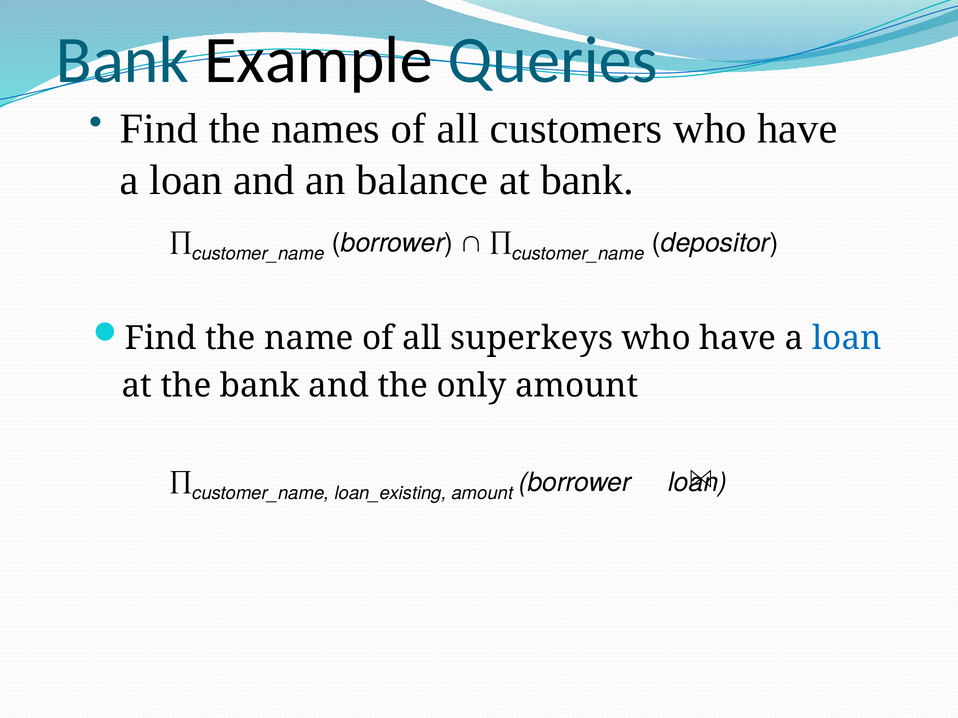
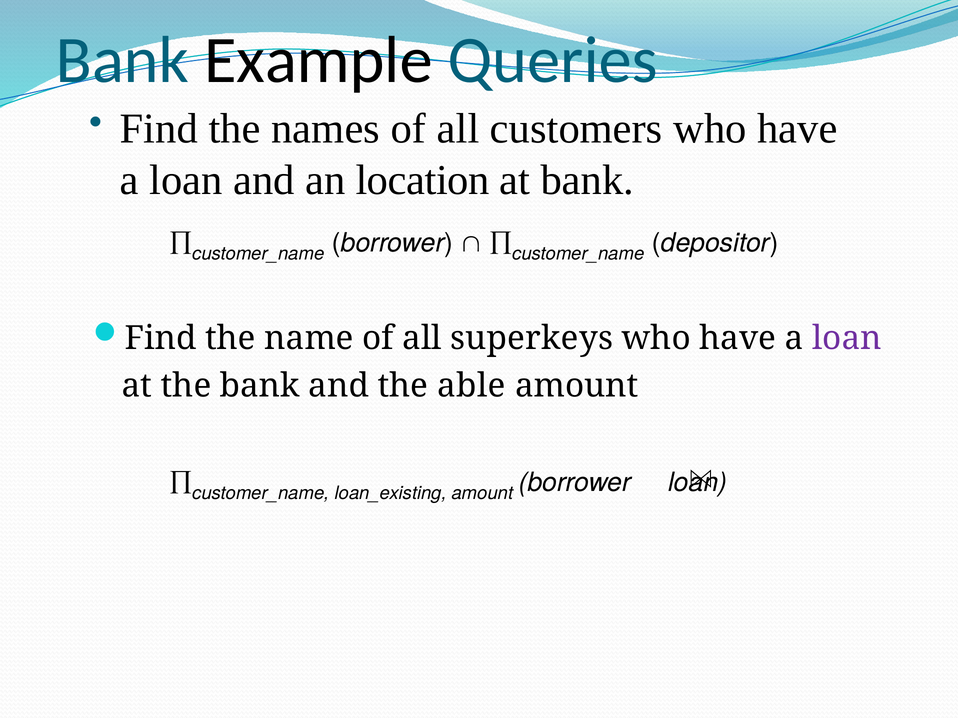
balance: balance -> location
loan at (847, 338) colour: blue -> purple
only: only -> able
